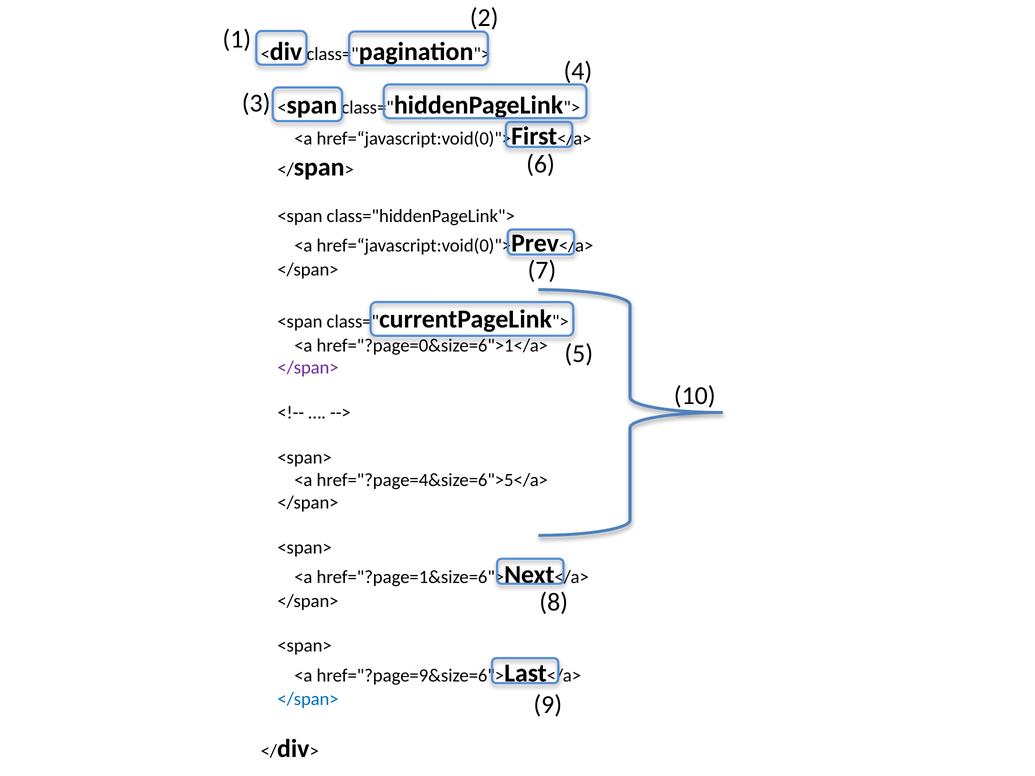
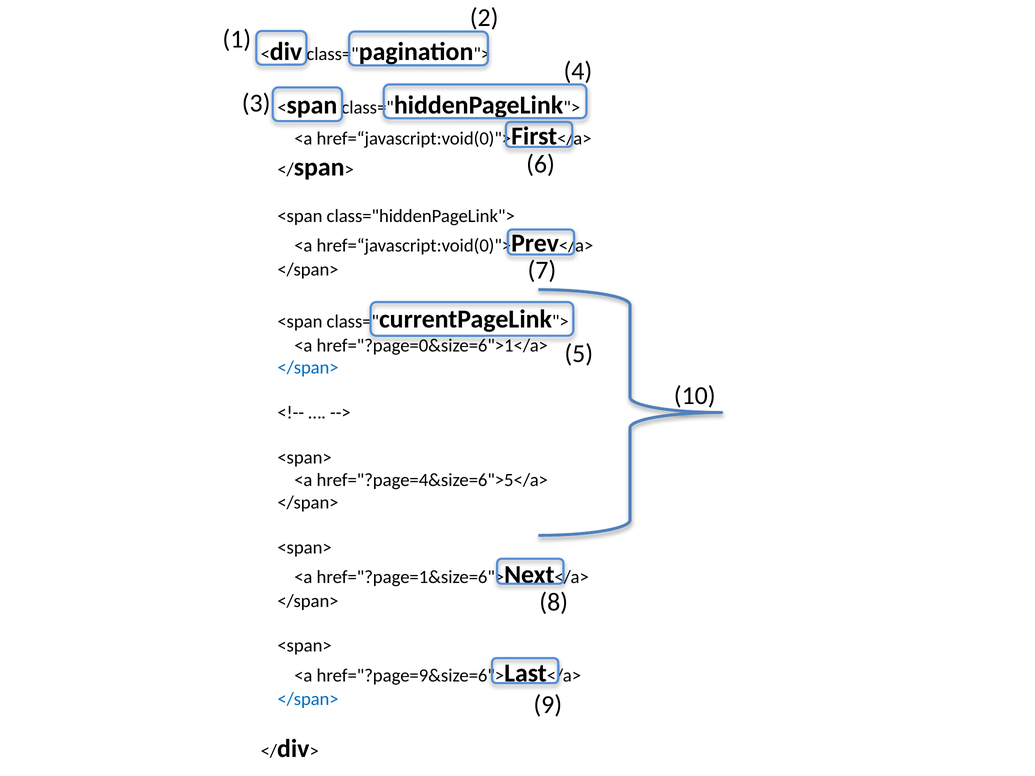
</span> at (308, 368) colour: purple -> blue
